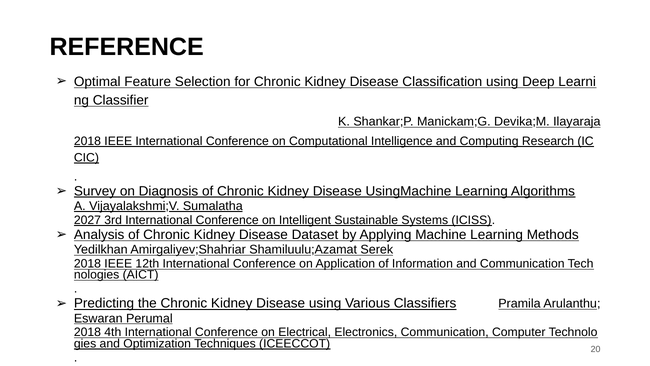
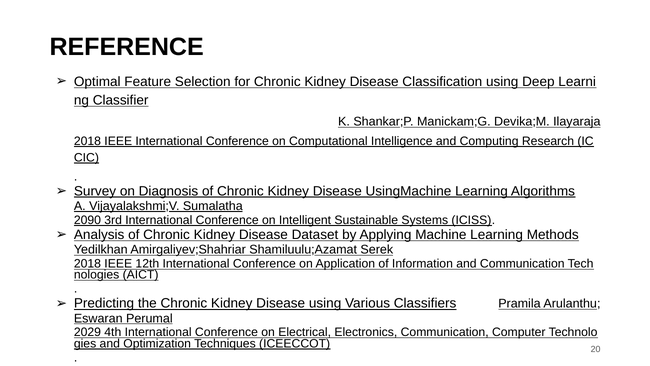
2027: 2027 -> 2090
2018 at (87, 332): 2018 -> 2029
